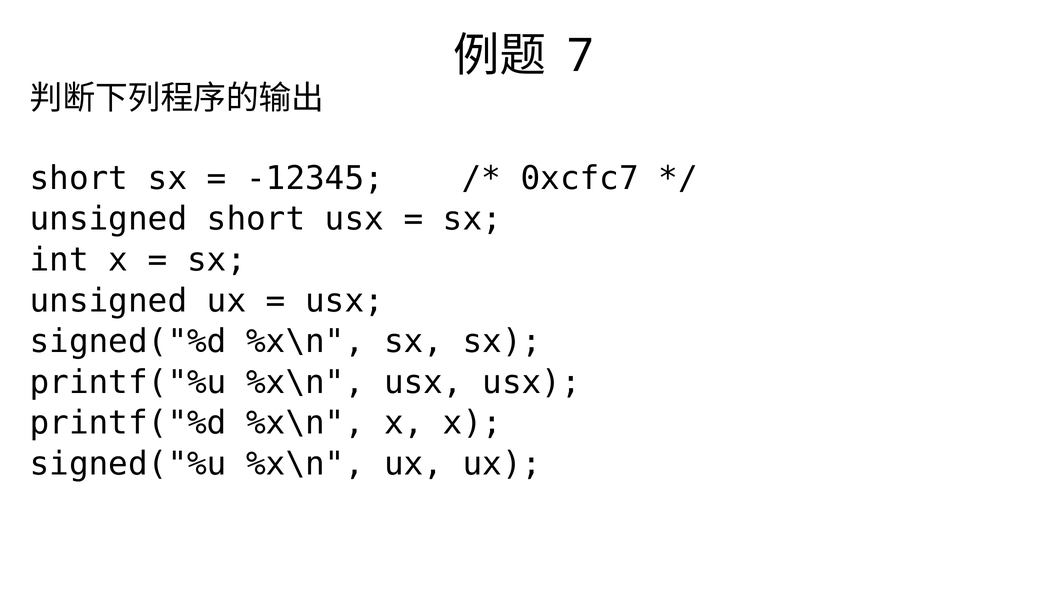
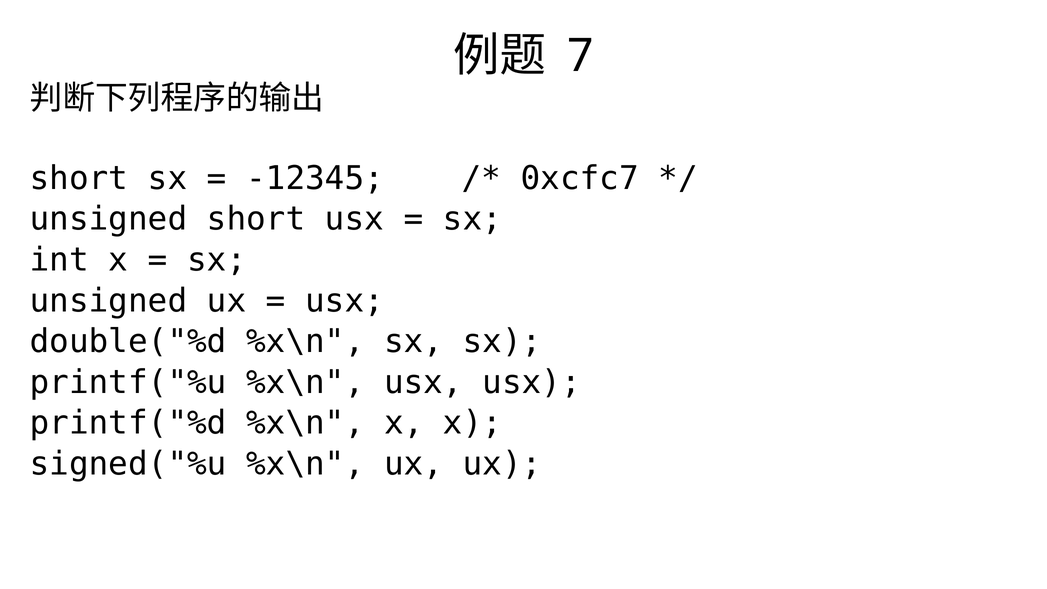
signed("%d: signed("%d -> double("%d
